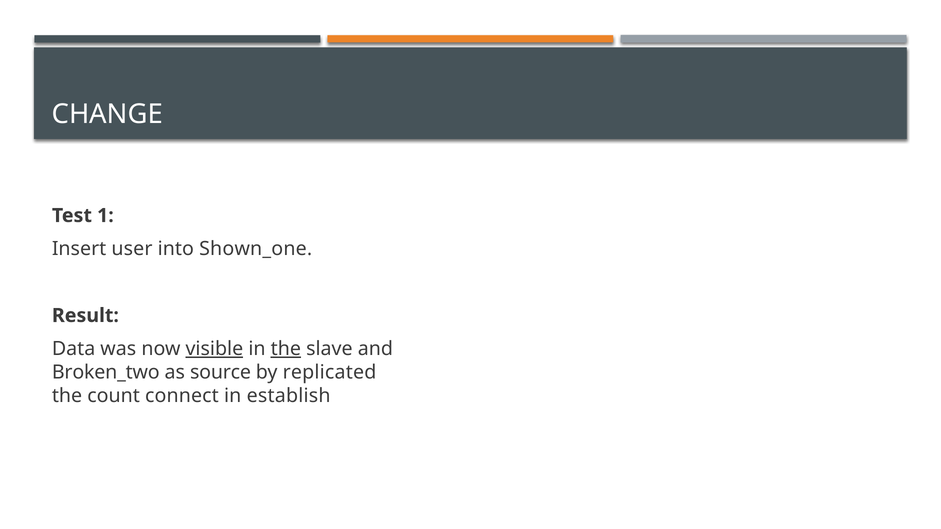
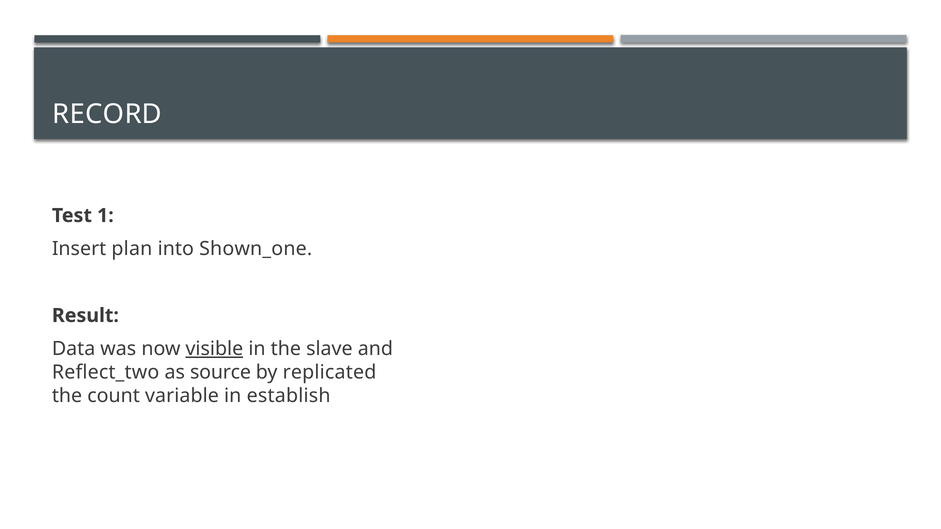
CHANGE: CHANGE -> RECORD
user: user -> plan
the at (286, 349) underline: present -> none
Broken_two: Broken_two -> Reflect_two
connect: connect -> variable
